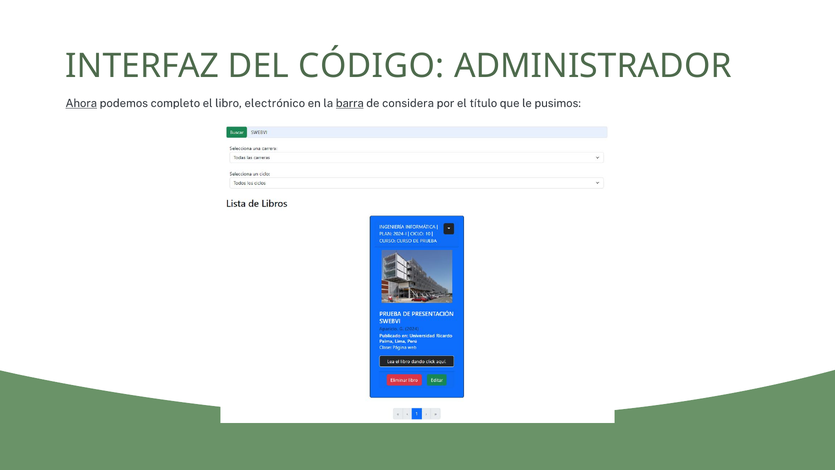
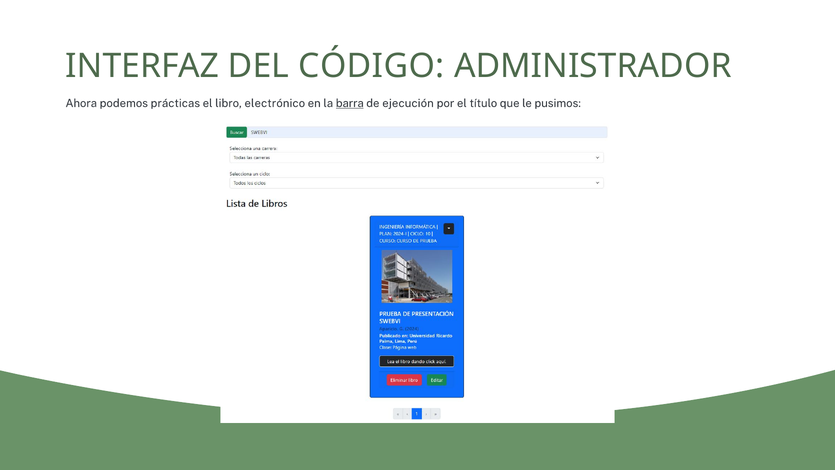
Ahora underline: present -> none
completo: completo -> prácticas
considera: considera -> ejecución
